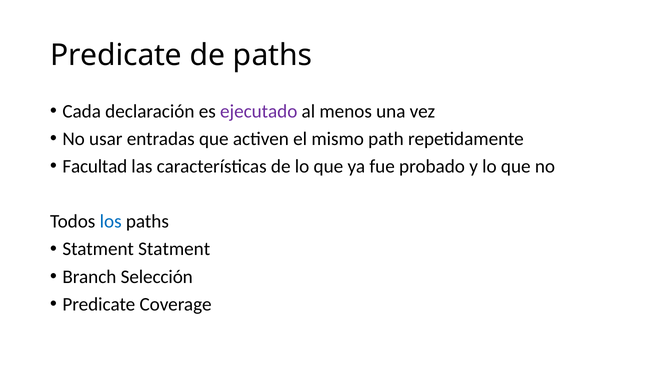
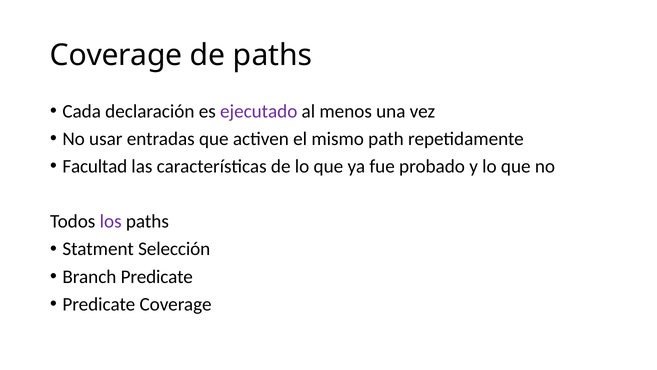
Predicate at (116, 55): Predicate -> Coverage
los colour: blue -> purple
Statment Statment: Statment -> Selección
Branch Selección: Selección -> Predicate
